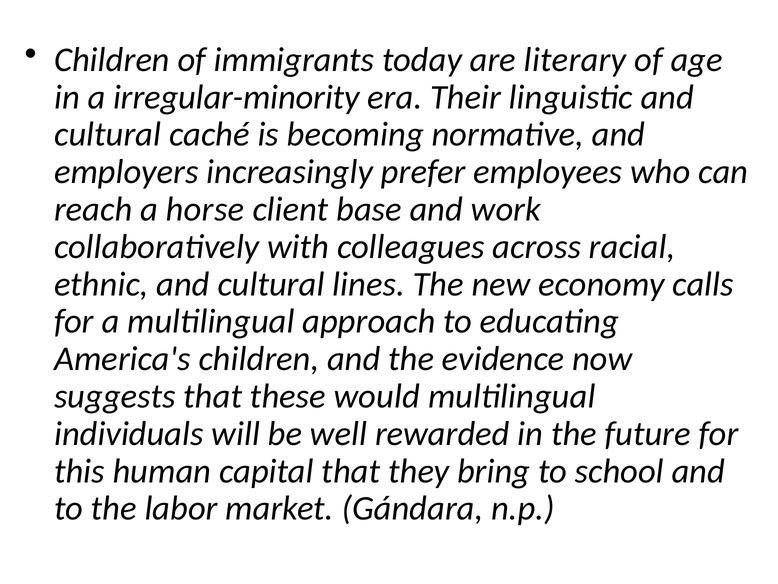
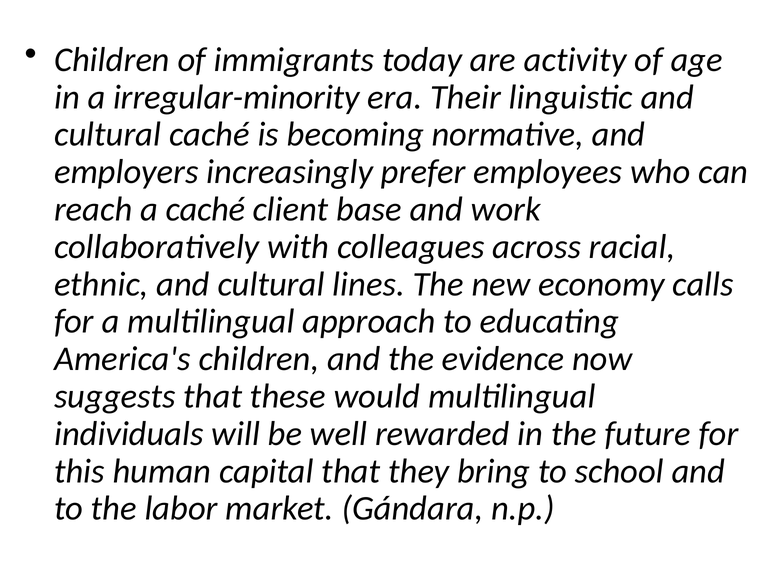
literary: literary -> activity
a horse: horse -> caché
